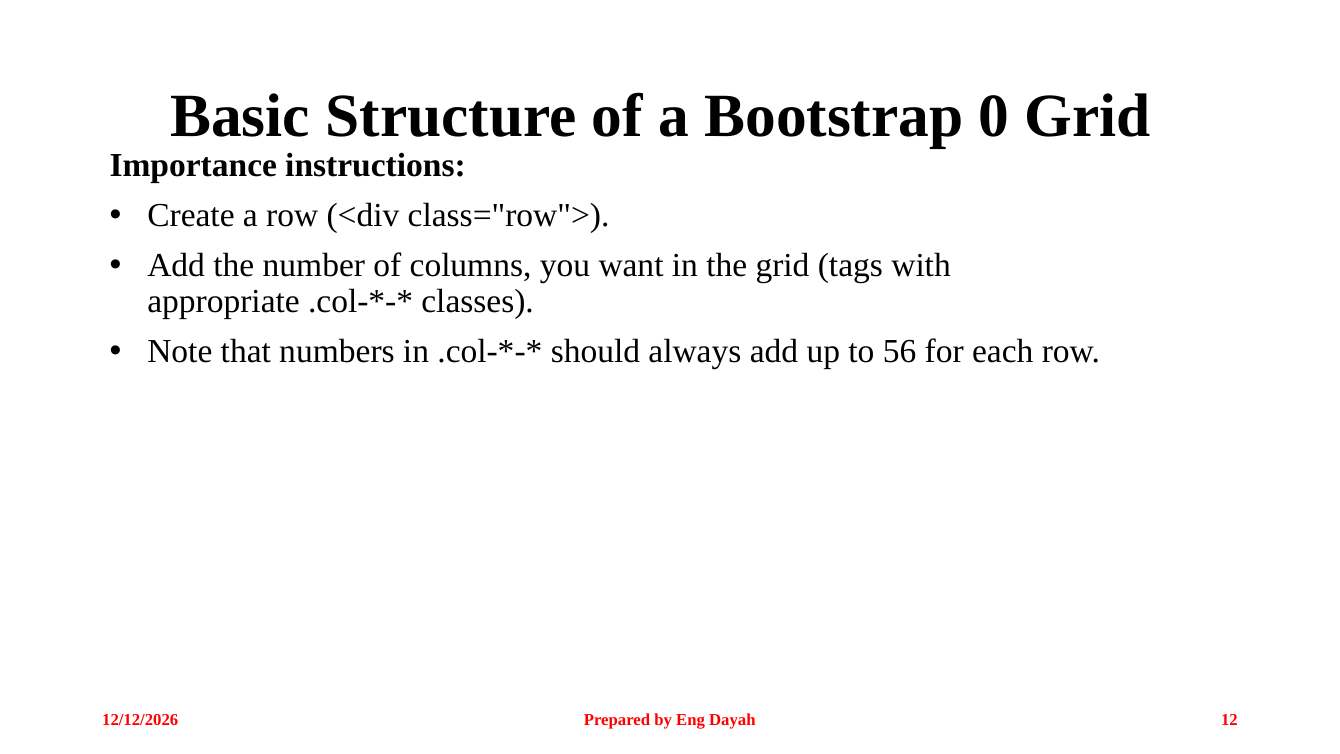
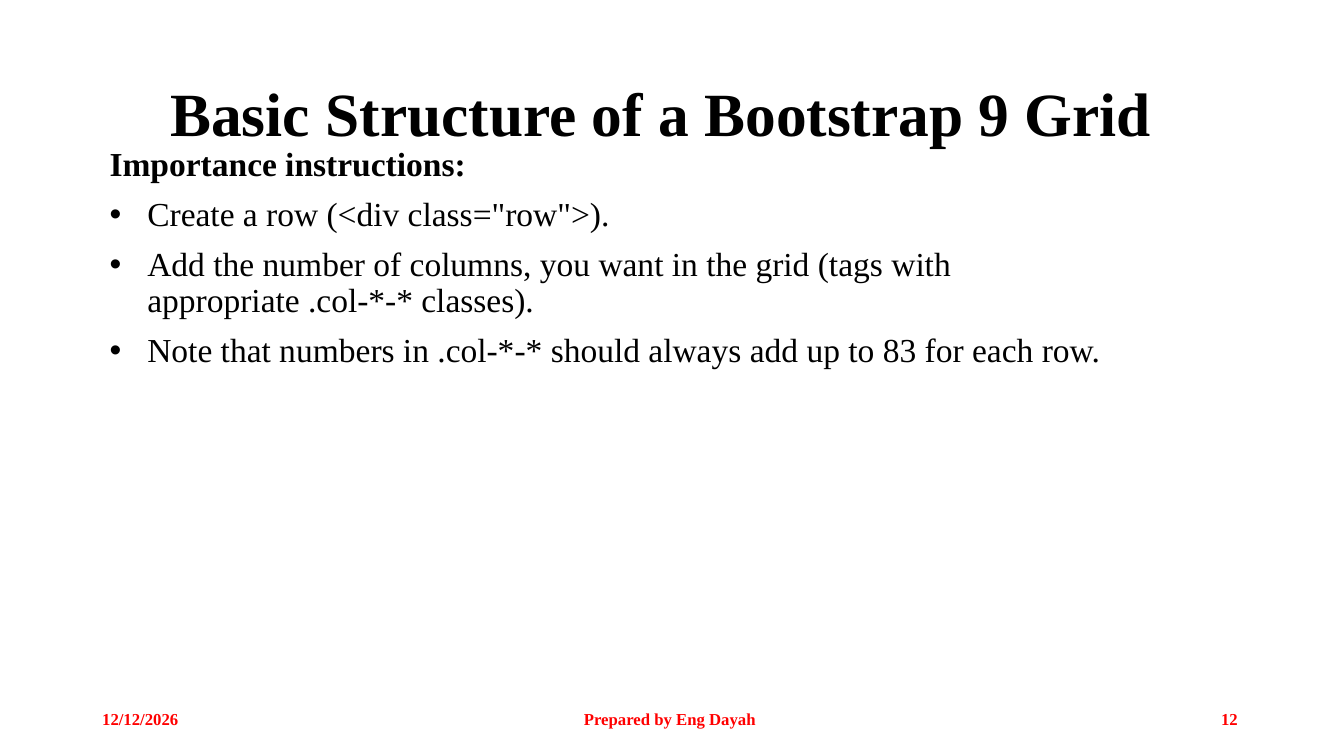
0: 0 -> 9
56: 56 -> 83
